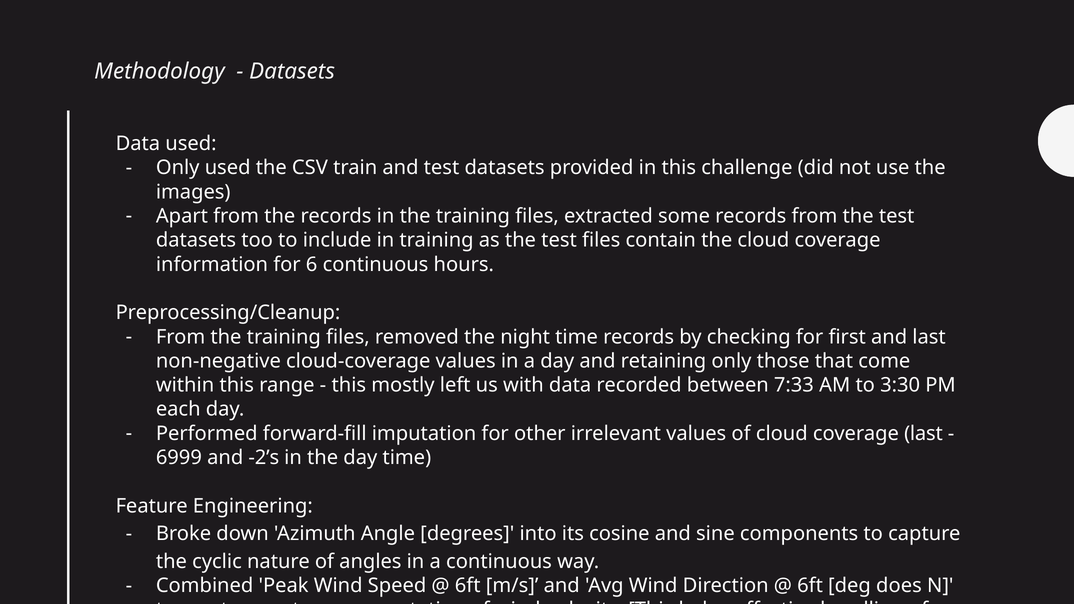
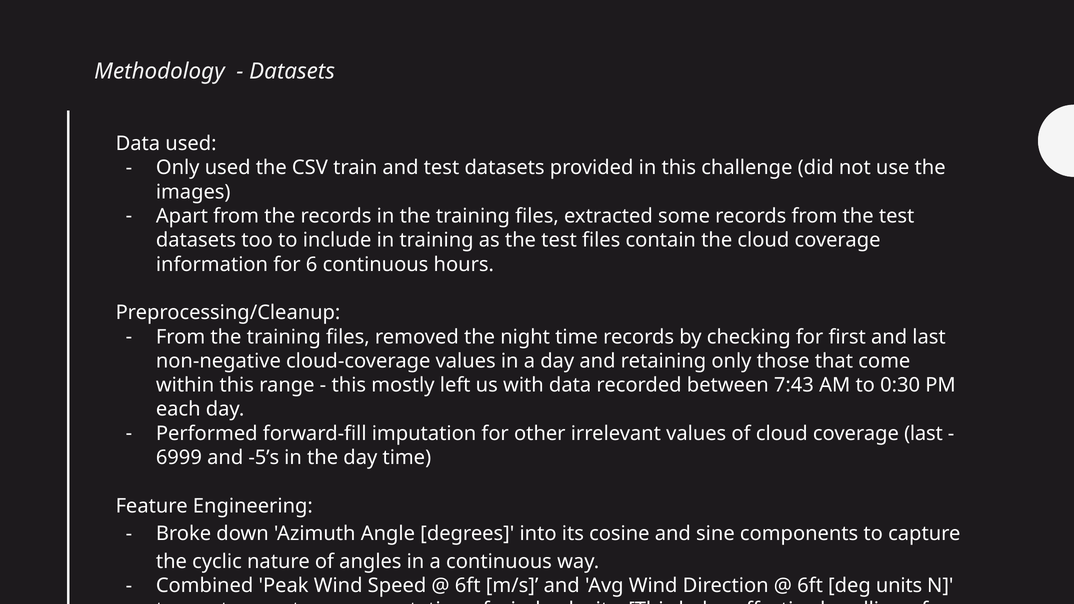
7:33: 7:33 -> 7:43
3:30: 3:30 -> 0:30
-2’s: -2’s -> -5’s
does: does -> units
